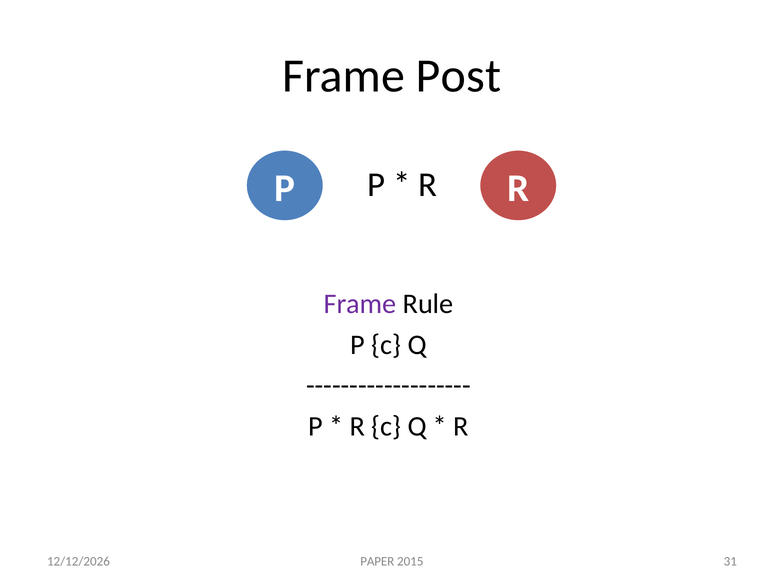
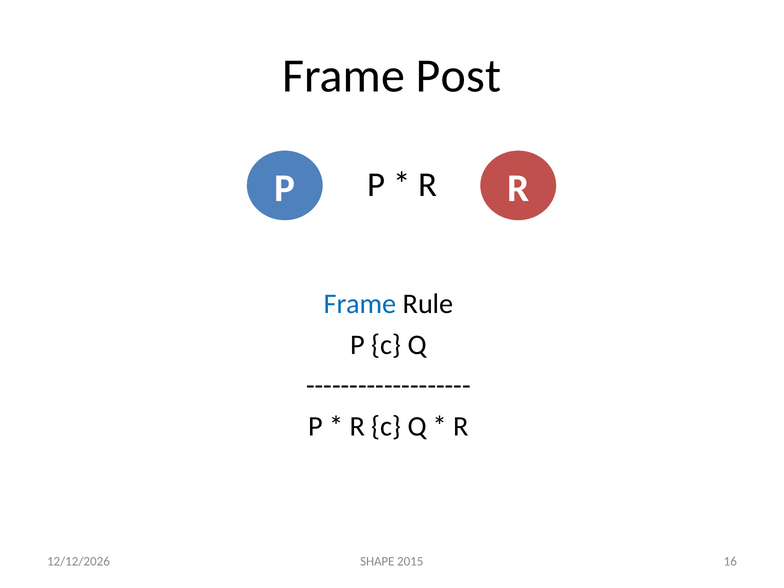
Frame at (360, 304) colour: purple -> blue
PAPER: PAPER -> SHAPE
31: 31 -> 16
